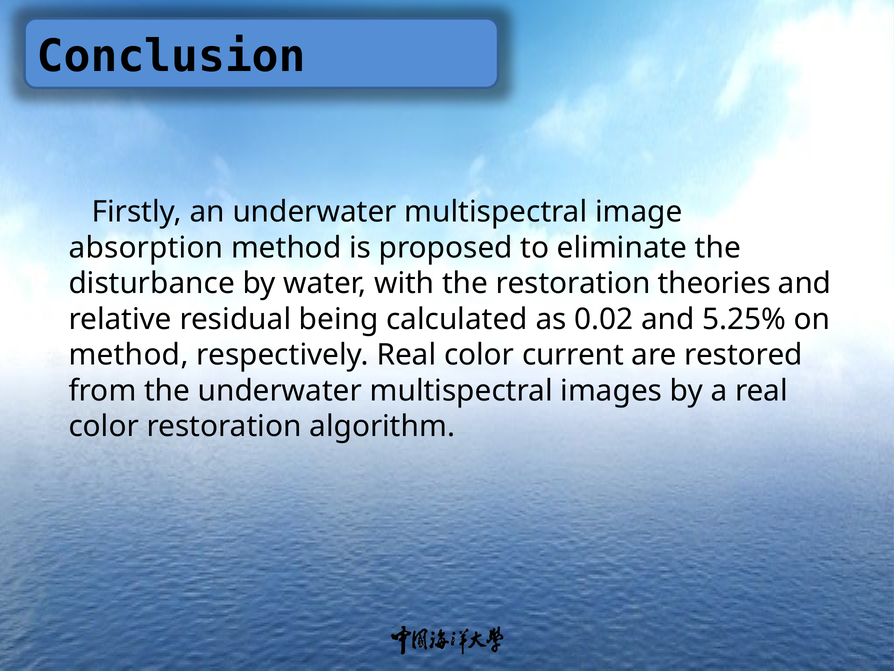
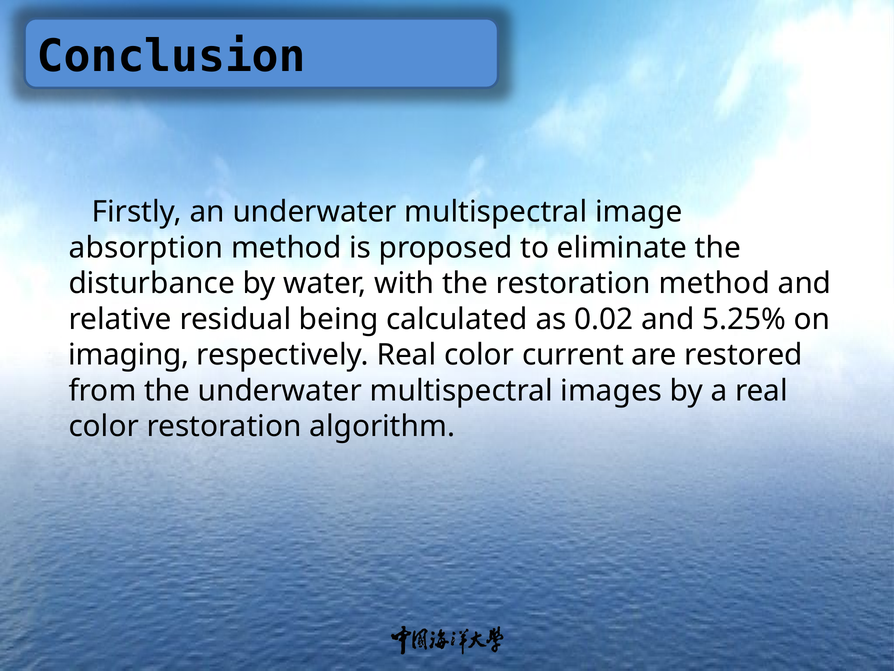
restoration theories: theories -> method
method at (129, 355): method -> imaging
